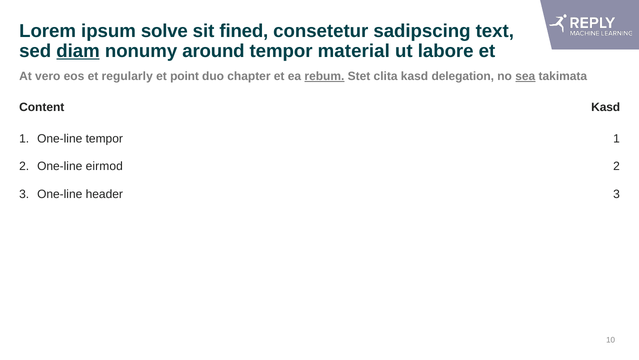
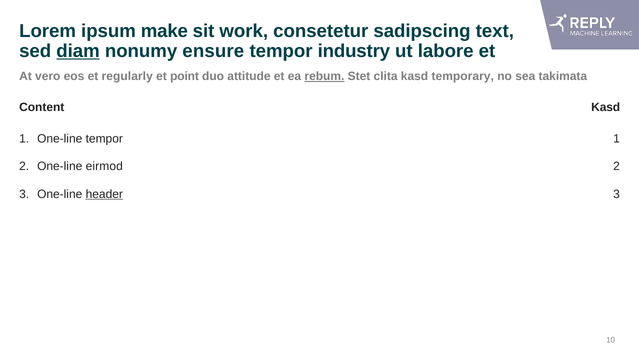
solve: solve -> make
fined: fined -> work
around: around -> ensure
material: material -> industry
chapter: chapter -> attitude
delegation: delegation -> temporary
sea underline: present -> none
header underline: none -> present
